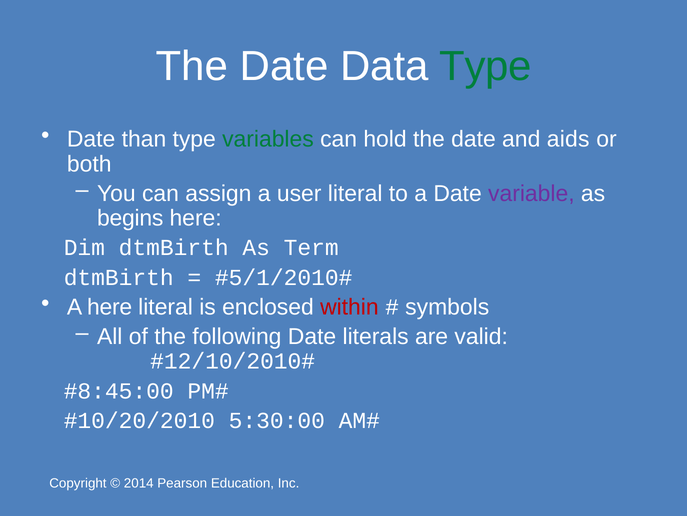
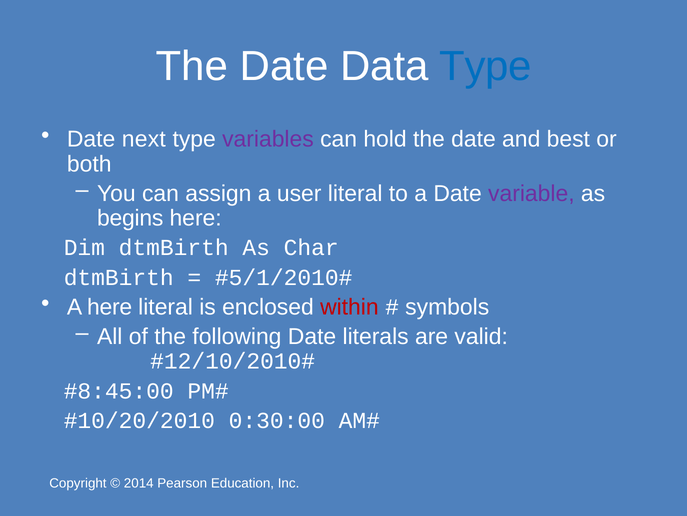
Type at (485, 67) colour: green -> blue
than: than -> next
variables colour: green -> purple
aids: aids -> best
Term: Term -> Char
5:30:00: 5:30:00 -> 0:30:00
